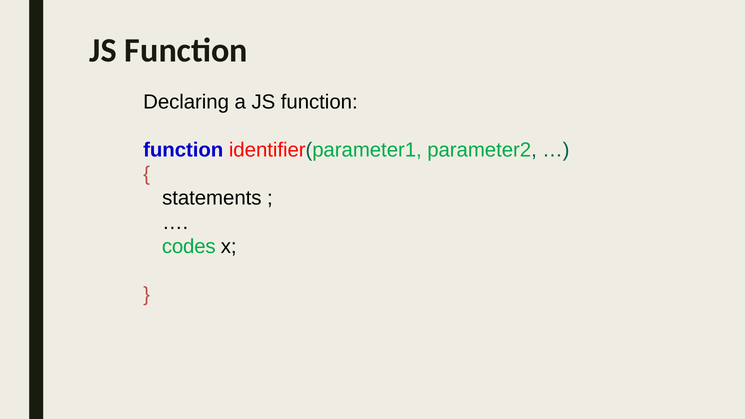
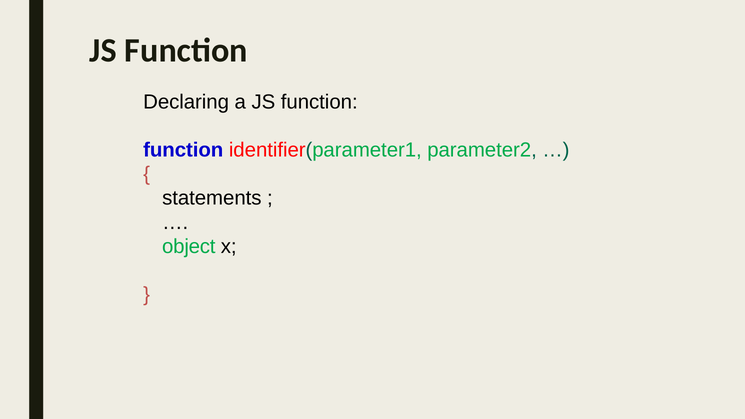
codes: codes -> object
